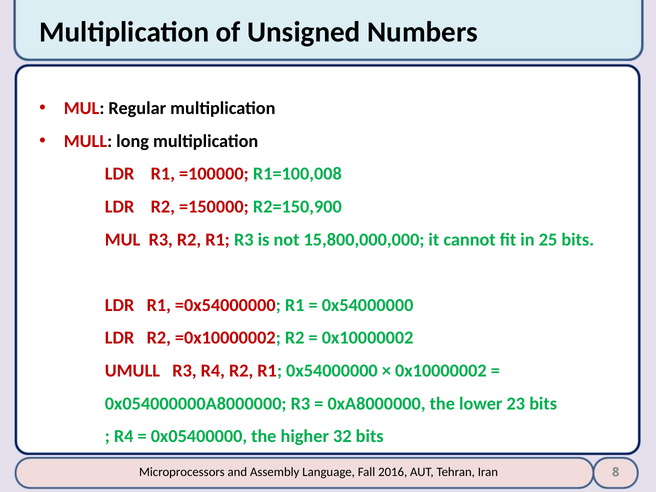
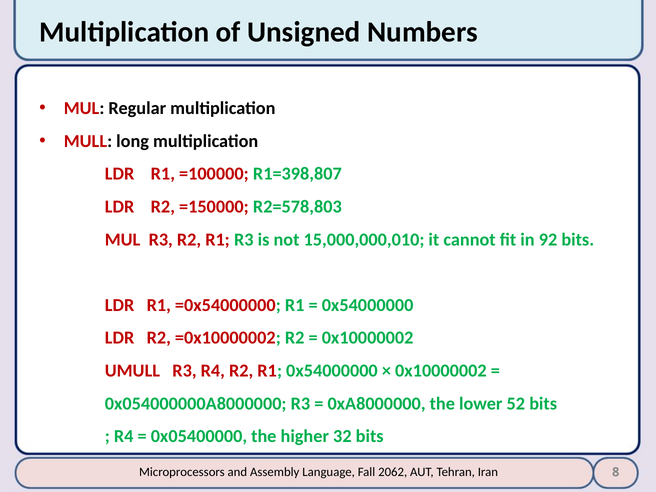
R1=100,008: R1=100,008 -> R1=398,807
R2=150,900: R2=150,900 -> R2=578,803
15,800,000,000: 15,800,000,000 -> 15,000,000,010
25: 25 -> 92
23: 23 -> 52
2016: 2016 -> 2062
